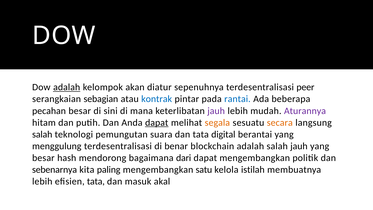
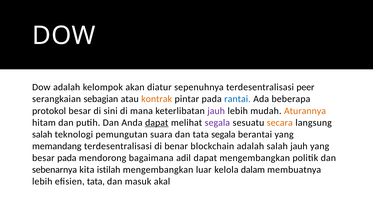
adalah at (67, 87) underline: present -> none
kontrak colour: blue -> orange
pecahan: pecahan -> protokol
Aturannya colour: purple -> orange
segala at (217, 122) colour: orange -> purple
tata digital: digital -> segala
menggulung: menggulung -> memandang
besar hash: hash -> pada
dari: dari -> adil
paling: paling -> istilah
satu: satu -> luar
istilah: istilah -> dalam
